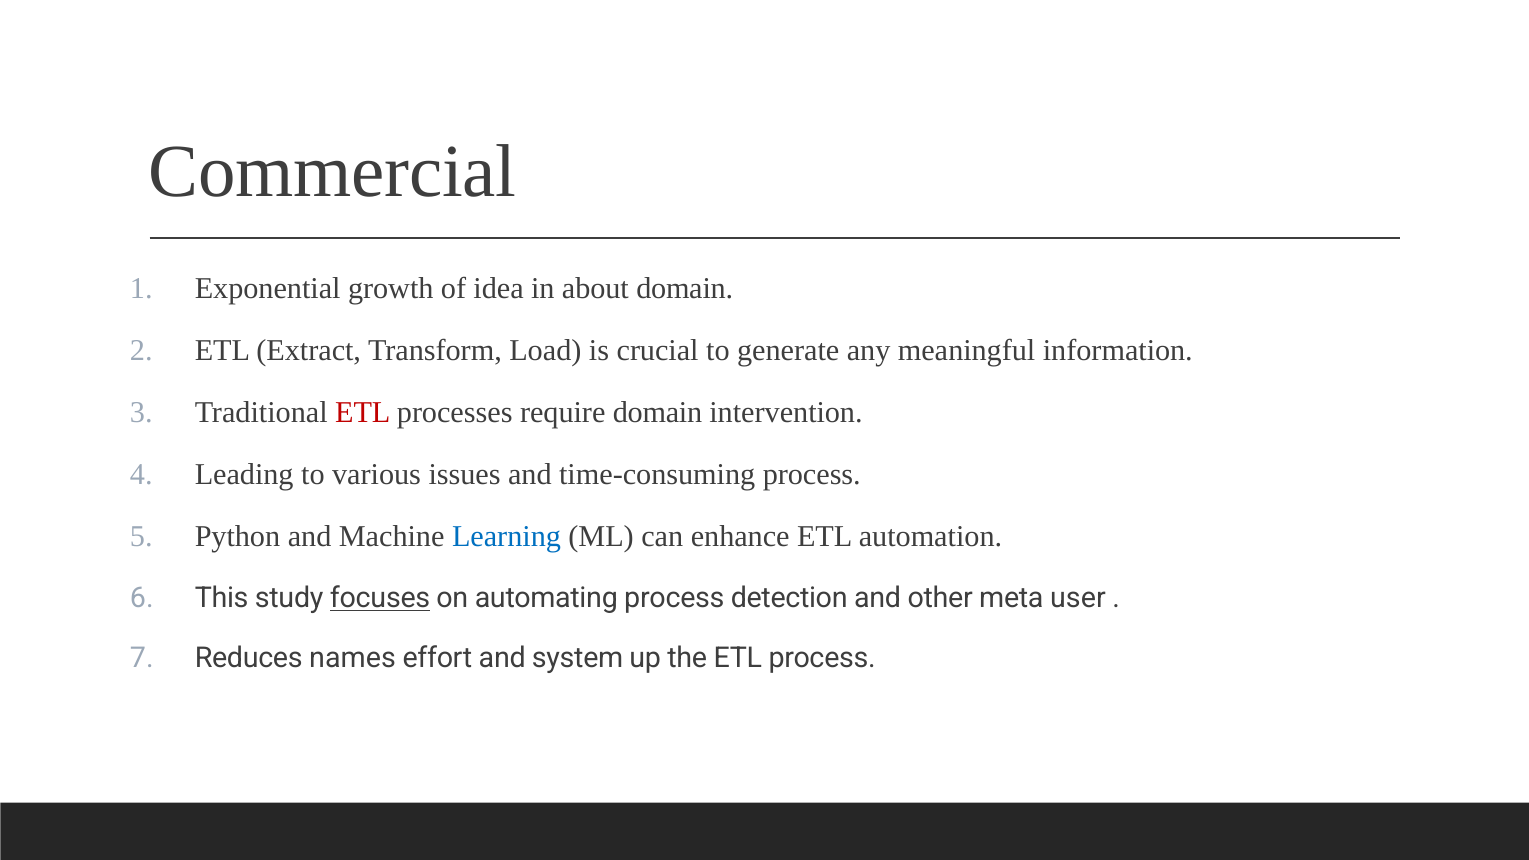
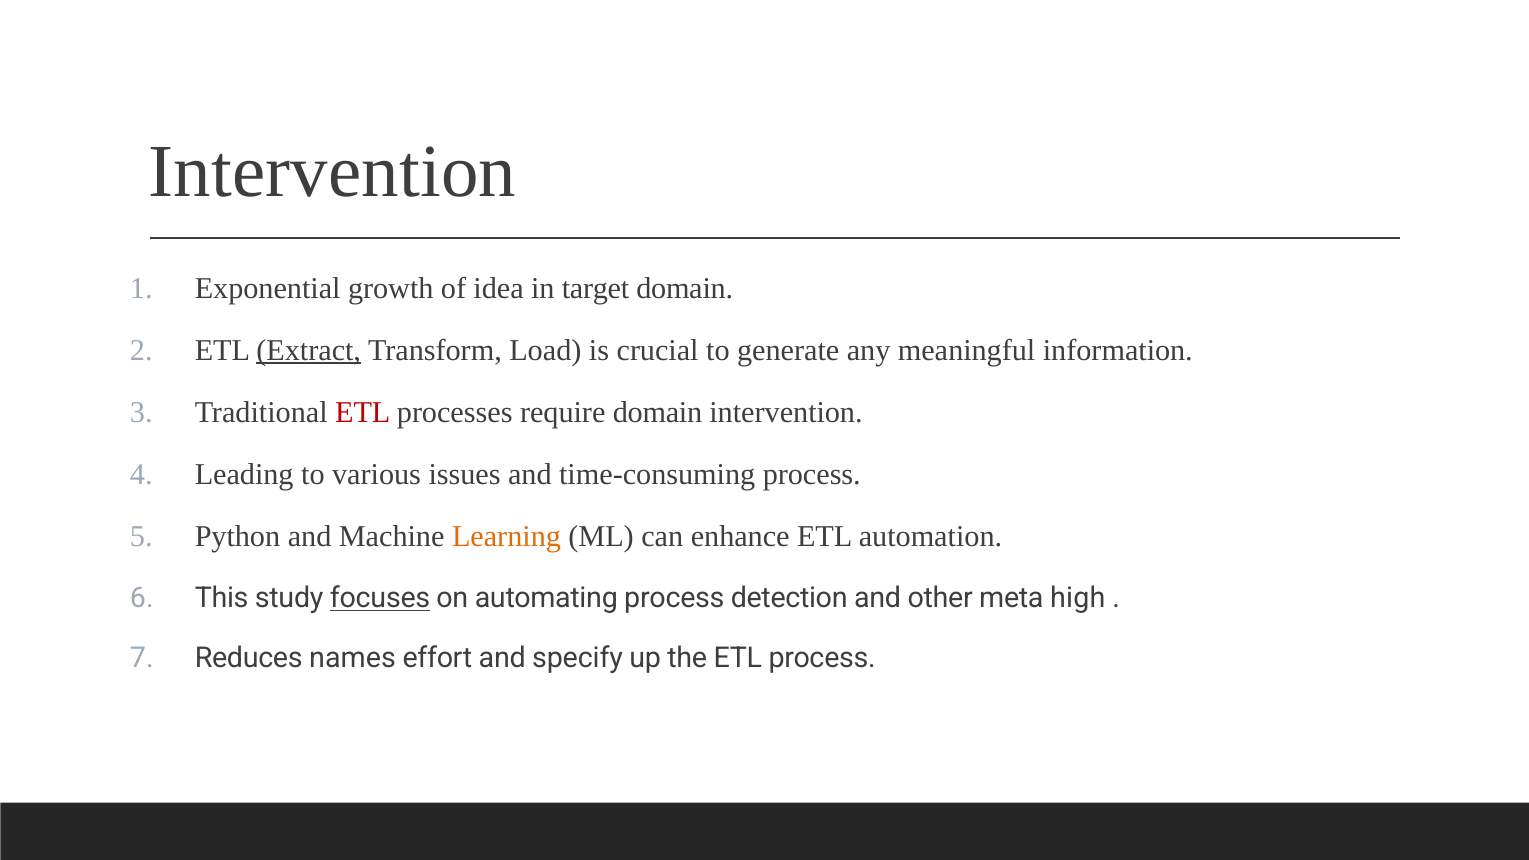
Commercial at (332, 172): Commercial -> Intervention
about: about -> target
Extract underline: none -> present
Learning colour: blue -> orange
user: user -> high
system: system -> specify
